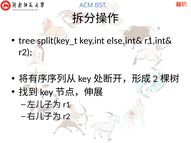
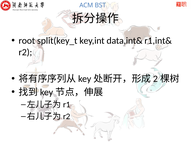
tree: tree -> root
else,int&: else,int& -> data,int&
